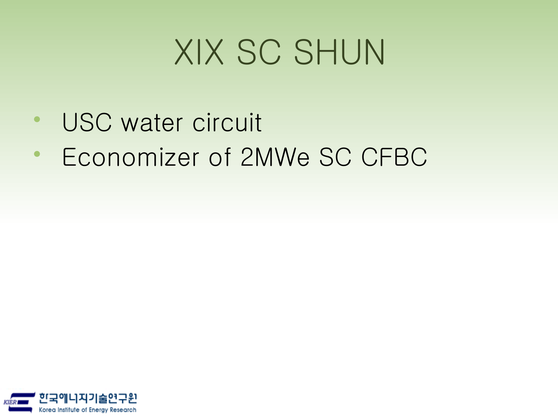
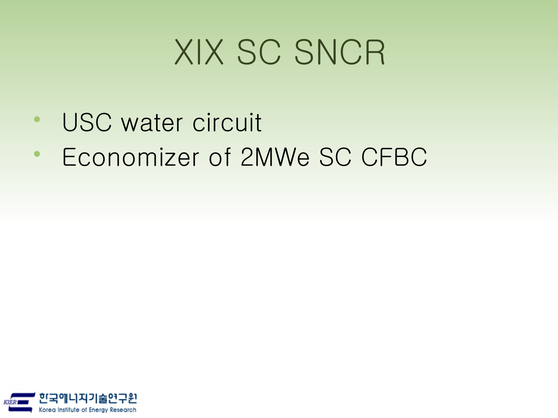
SHUN: SHUN -> SNCR
